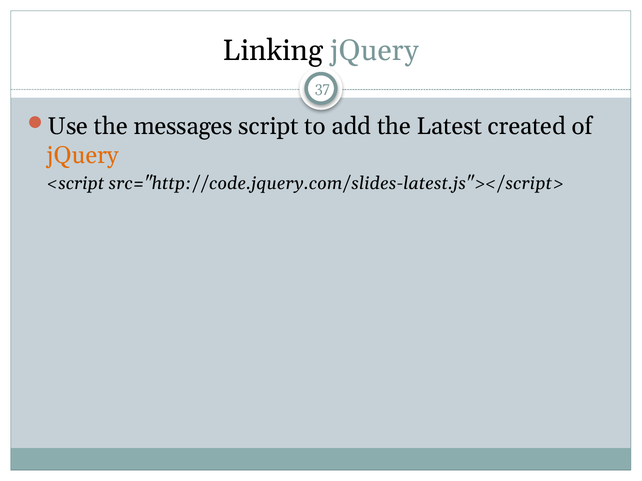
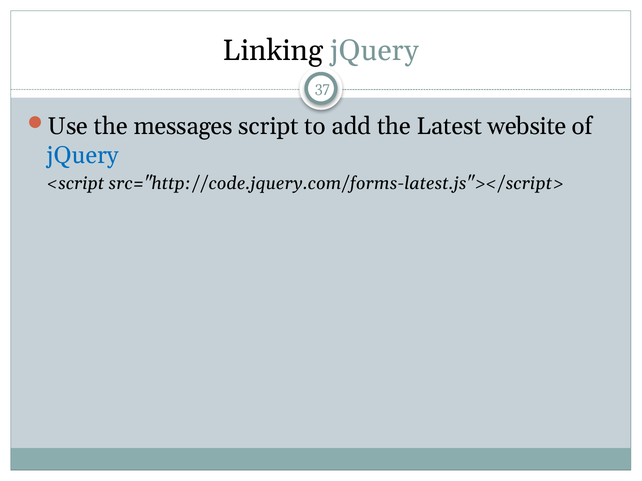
created: created -> website
jQuery at (83, 155) colour: orange -> blue
src="http://code.jquery.com/slides-latest.js"></script>: src="http://code.jquery.com/slides-latest.js"></script> -> src="http://code.jquery.com/forms-latest.js"></script>
